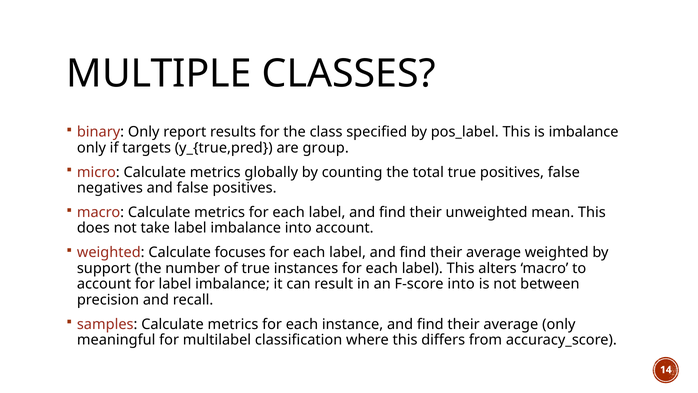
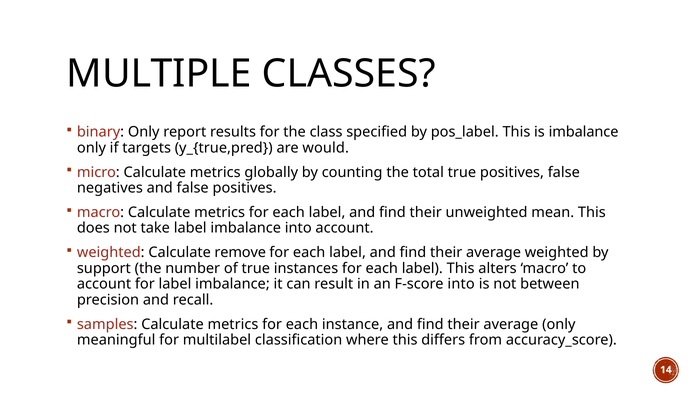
group: group -> would
focuses: focuses -> remove
